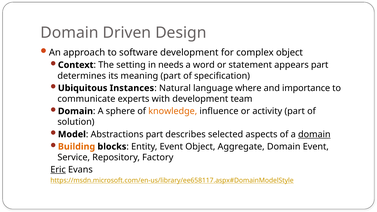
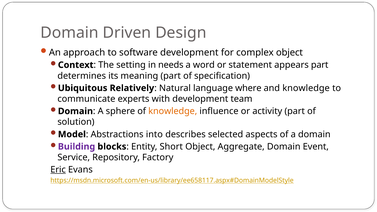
Instances: Instances -> Relatively
and importance: importance -> knowledge
Abstractions part: part -> into
domain at (314, 134) underline: present -> none
Building colour: orange -> purple
Entity Event: Event -> Short
